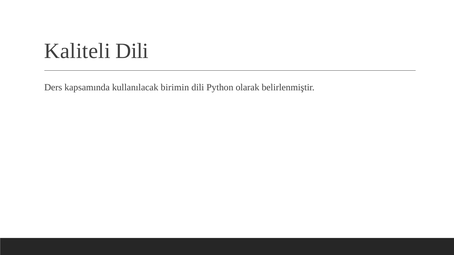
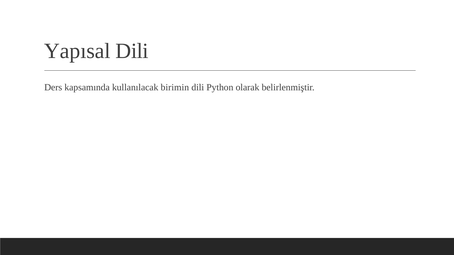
Kaliteli: Kaliteli -> Yapısal
